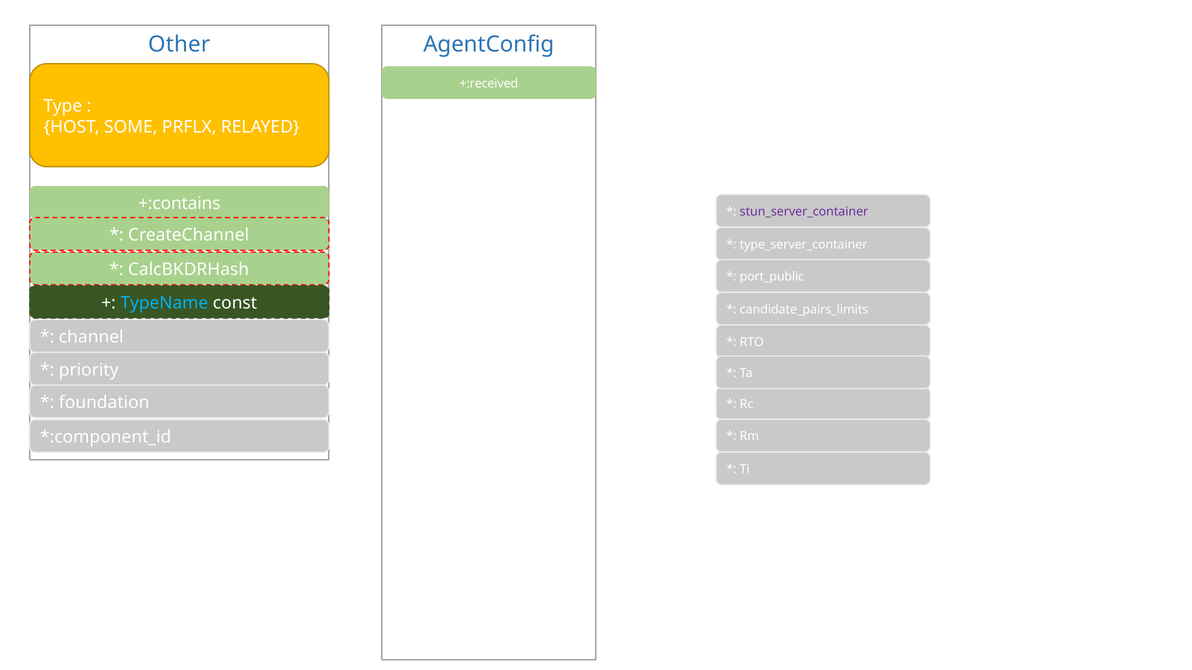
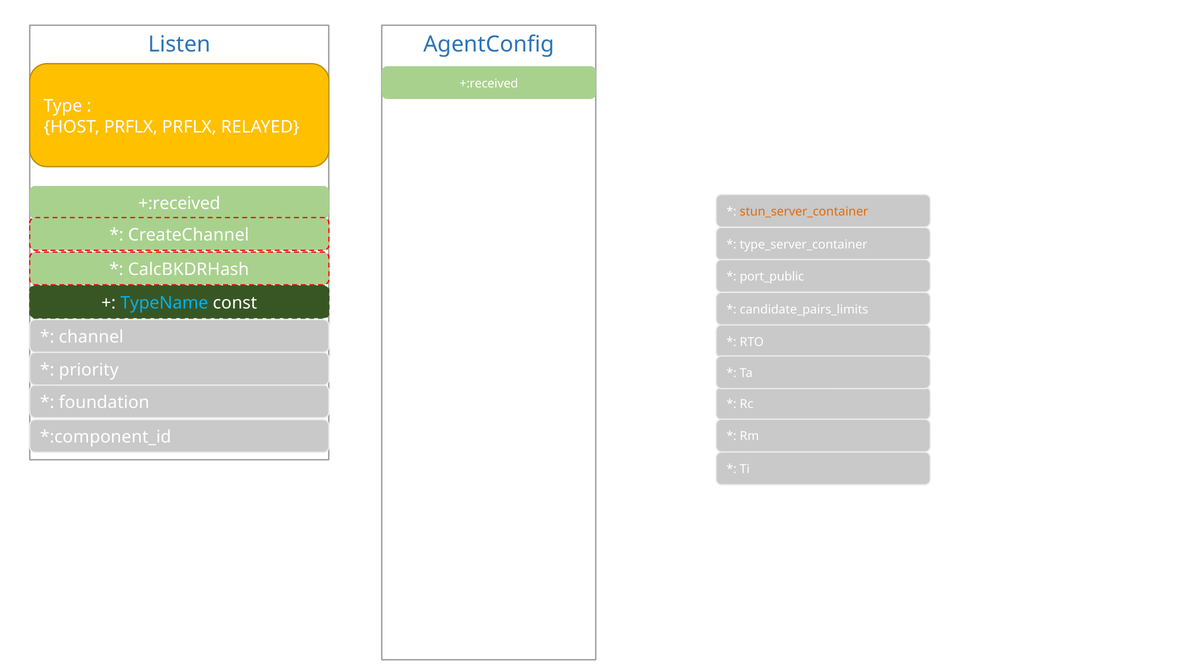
Other: Other -> Listen
HOST SOME: SOME -> PRFLX
+:contains at (179, 204): +:contains -> +:received
stun_server_container colour: purple -> orange
